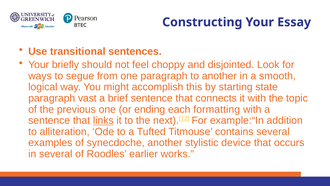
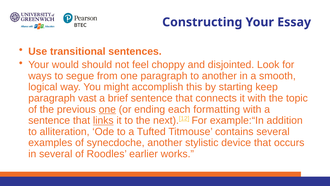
briefly: briefly -> would
state: state -> keep
one at (107, 109) underline: none -> present
